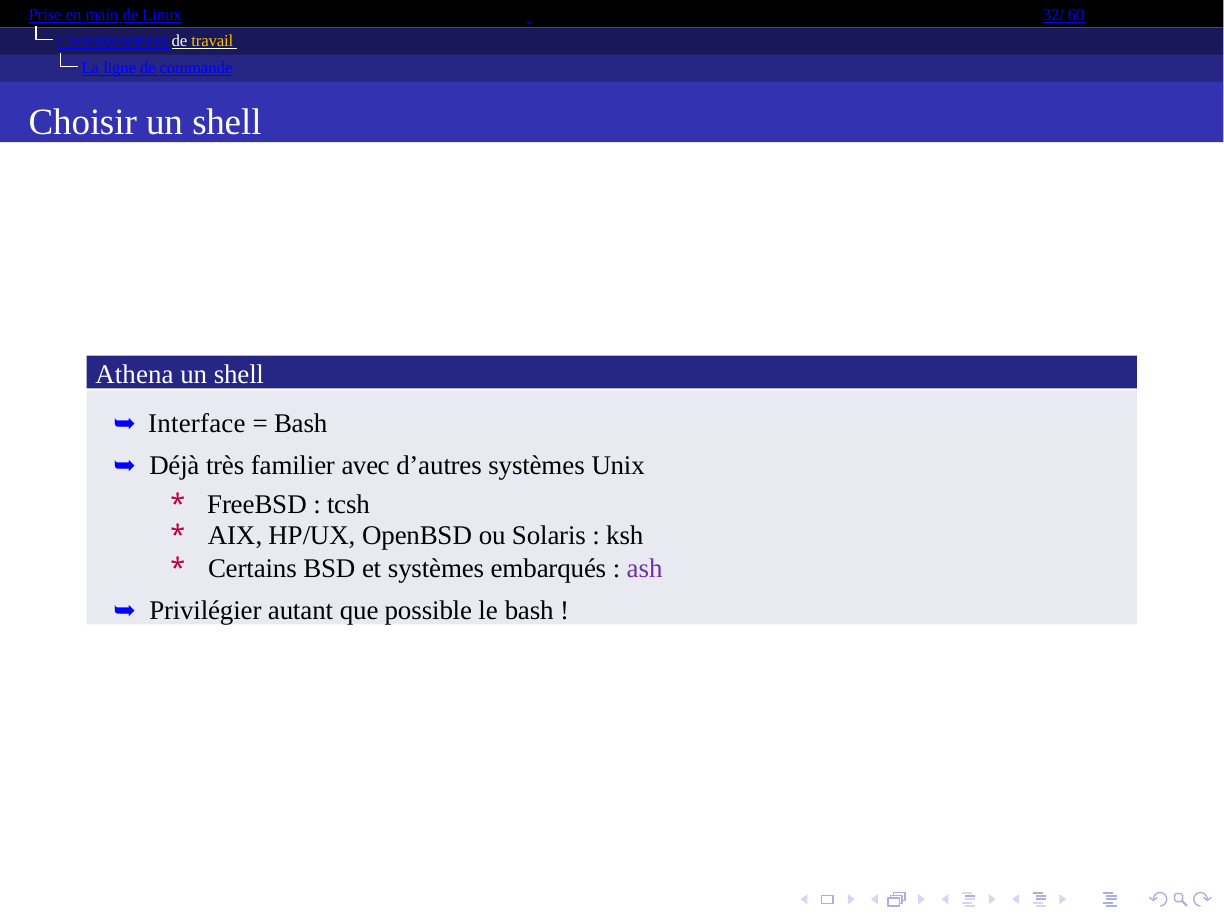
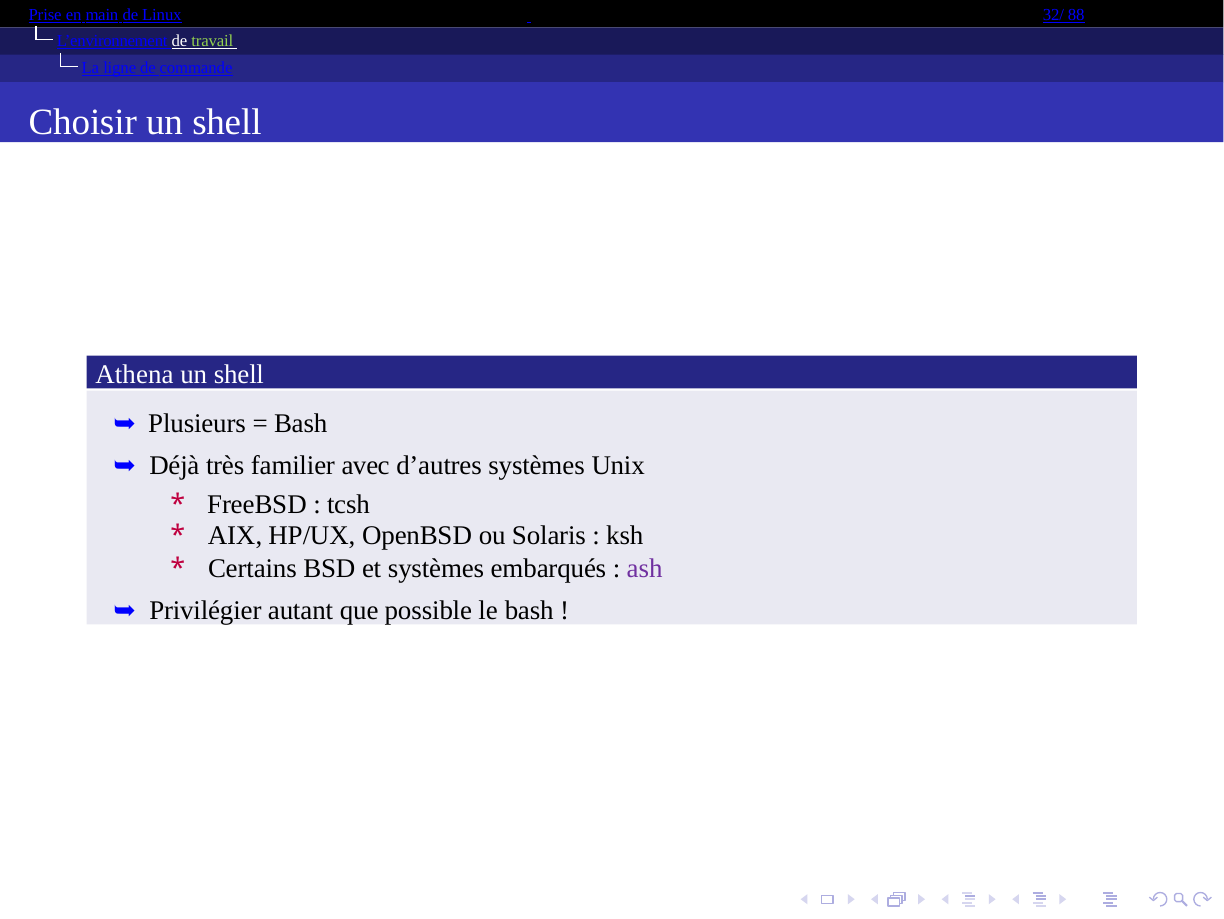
60: 60 -> 88
travail colour: yellow -> light green
Interface: Interface -> Plusieurs
